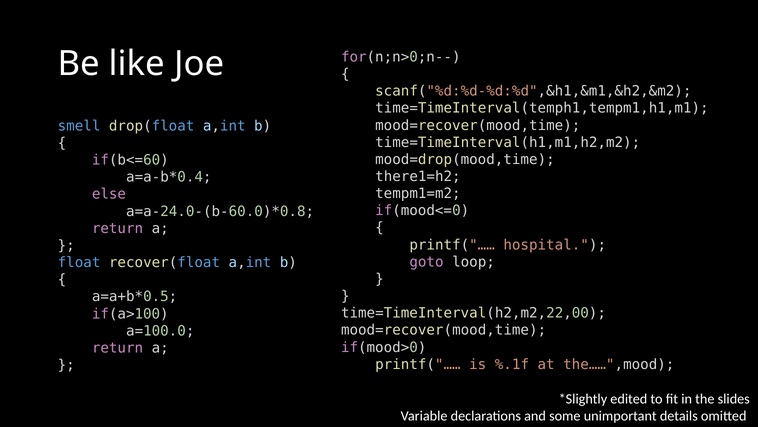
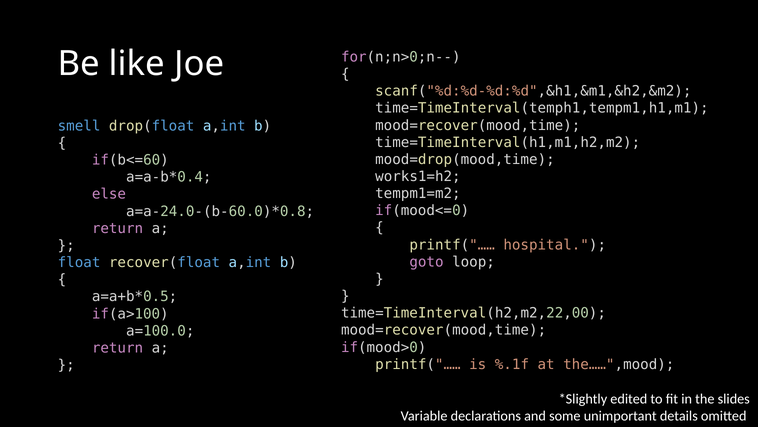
there1=h2: there1=h2 -> works1=h2
